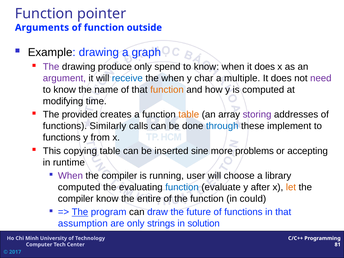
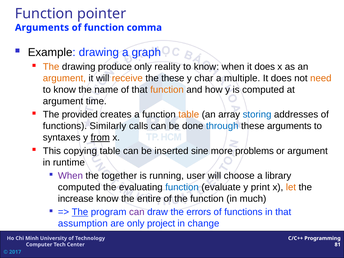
outside: outside -> comma
The at (51, 67) colour: purple -> orange
spend: spend -> reality
argument at (64, 78) colour: purple -> orange
receive colour: blue -> orange
the when: when -> these
need colour: purple -> orange
modifying at (63, 101): modifying -> argument
storing colour: purple -> blue
these implement: implement -> arguments
functions at (62, 138): functions -> syntaxes
from underline: none -> present
or accepting: accepting -> argument
compiler at (119, 176): compiler -> together
after: after -> print
compiler at (76, 199): compiler -> increase
could: could -> much
can at (137, 212) colour: black -> purple
future: future -> errors
strings: strings -> project
solution: solution -> change
